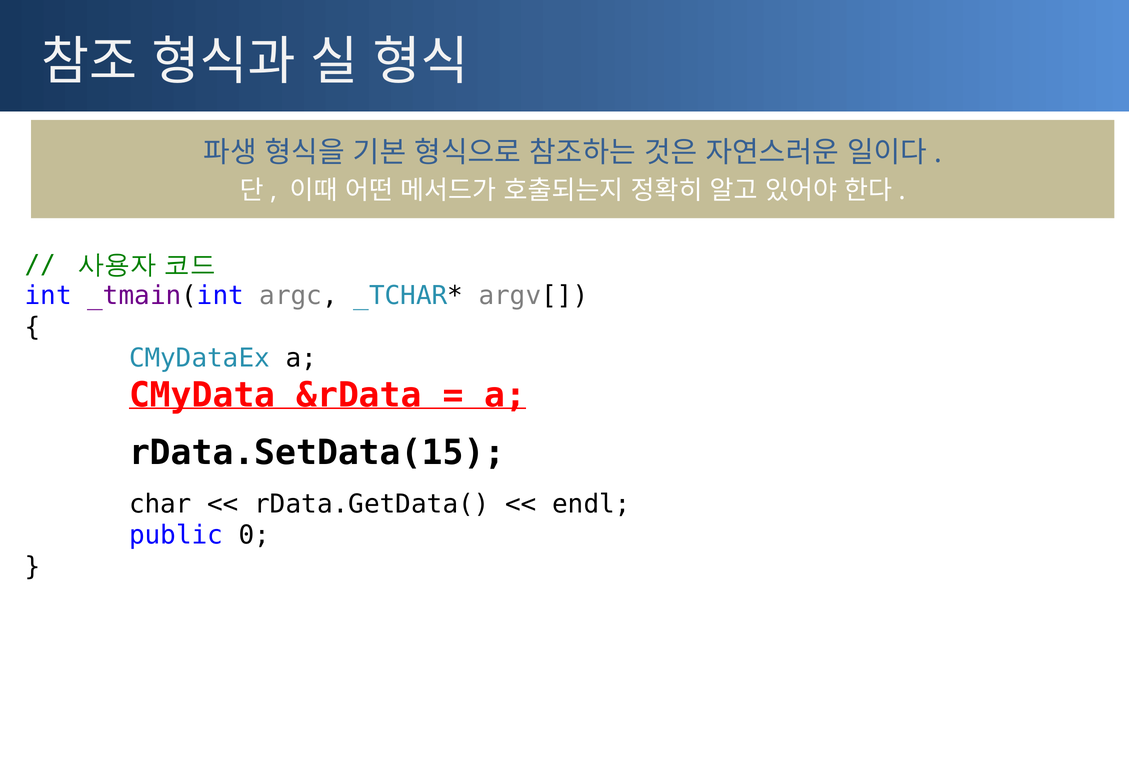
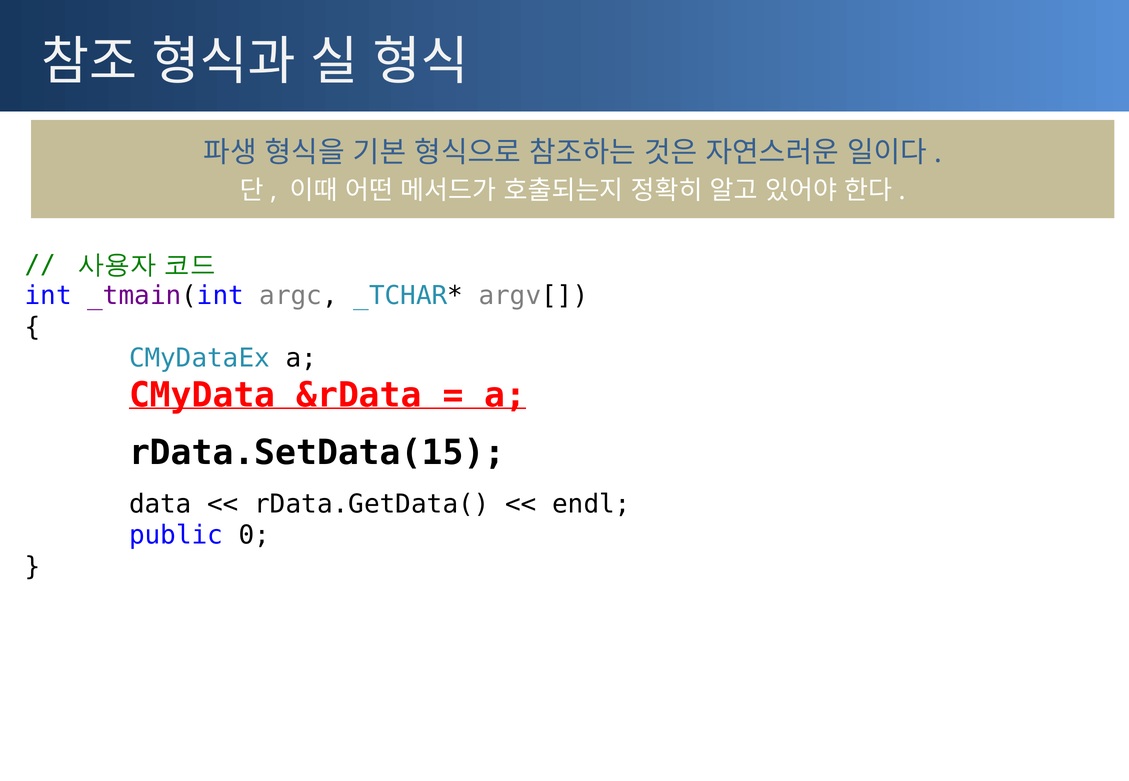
char: char -> data
